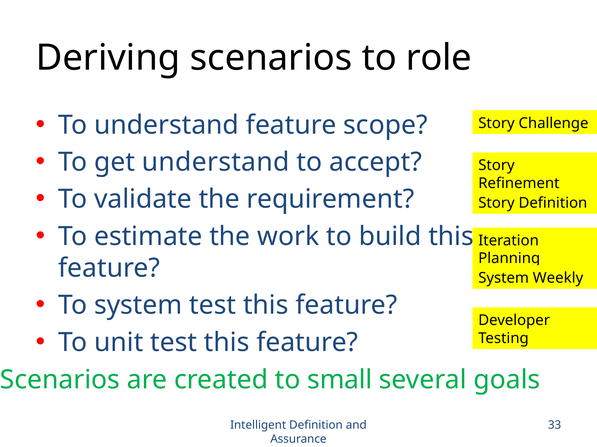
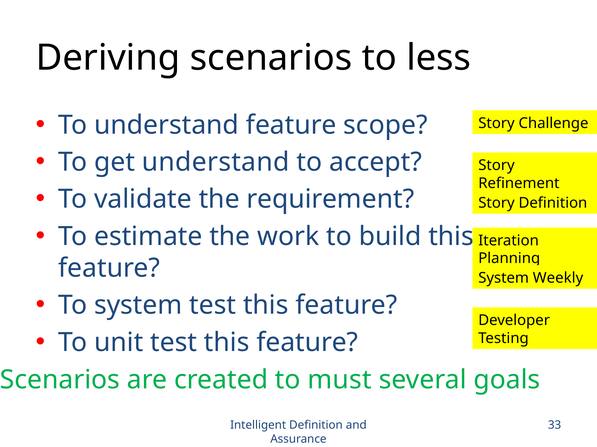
role: role -> less
small: small -> must
